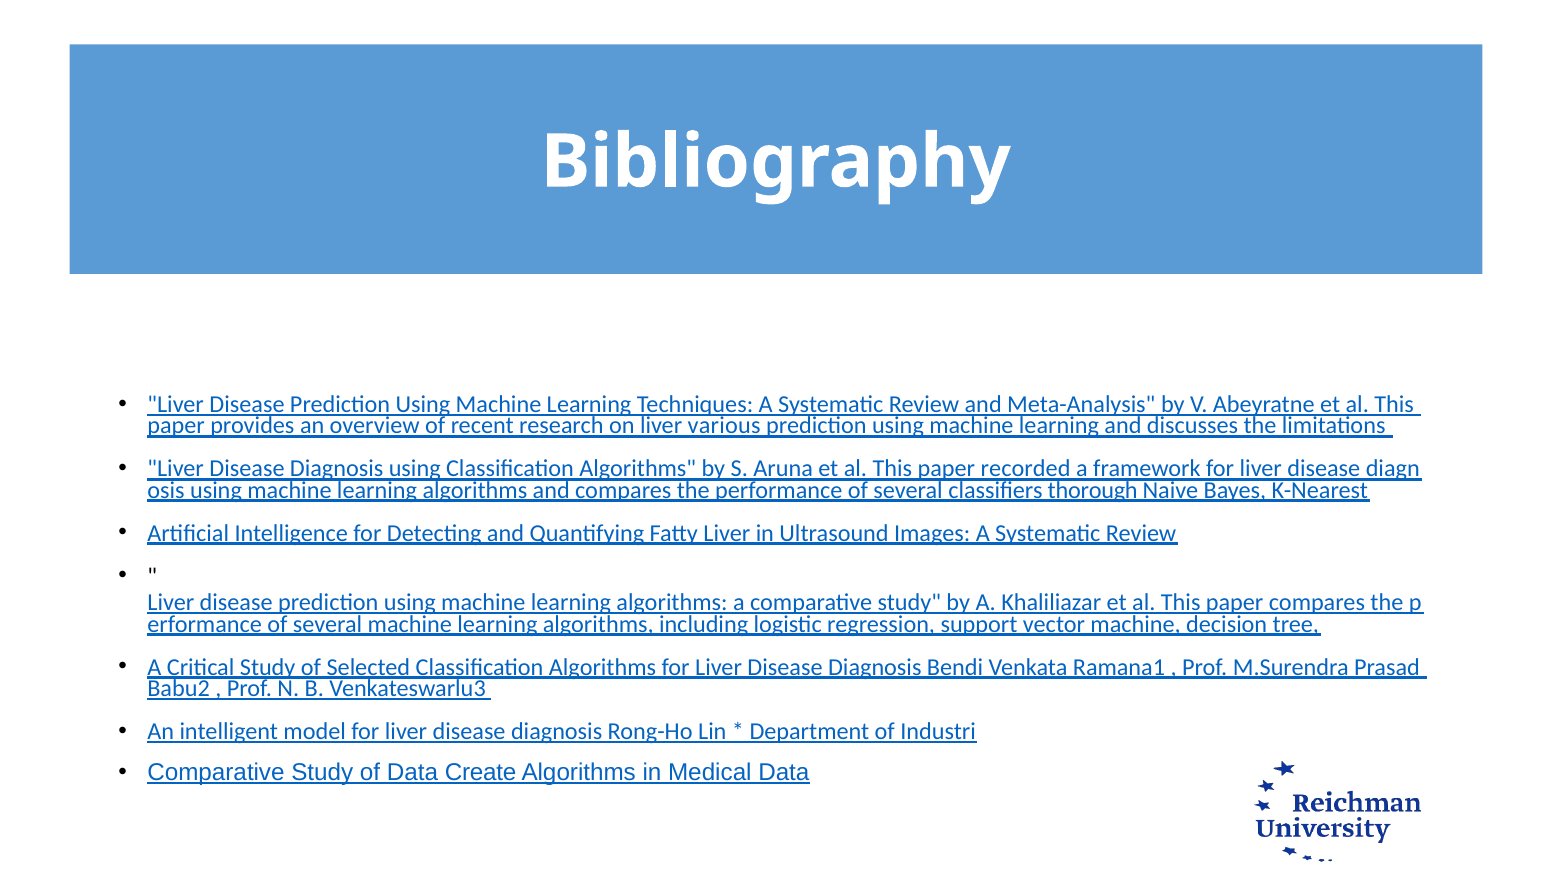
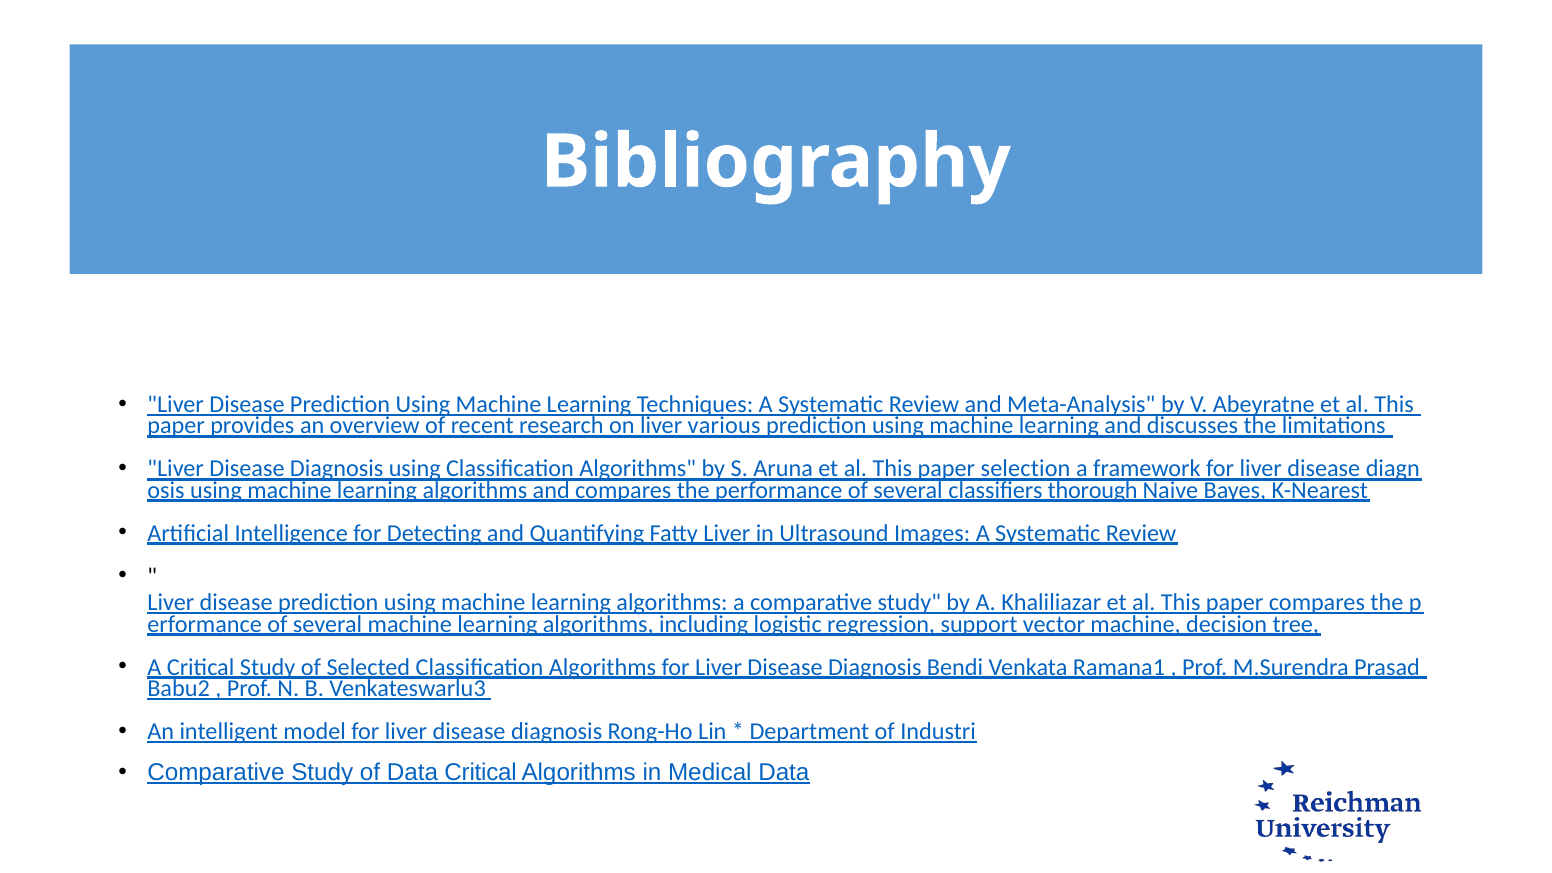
recorded: recorded -> selection
Data Create: Create -> Critical
